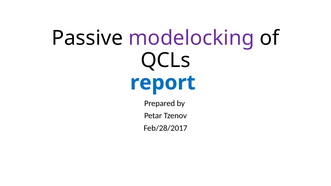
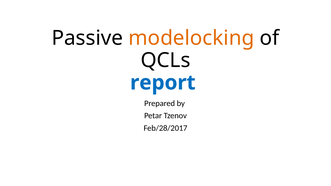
modelocking colour: purple -> orange
